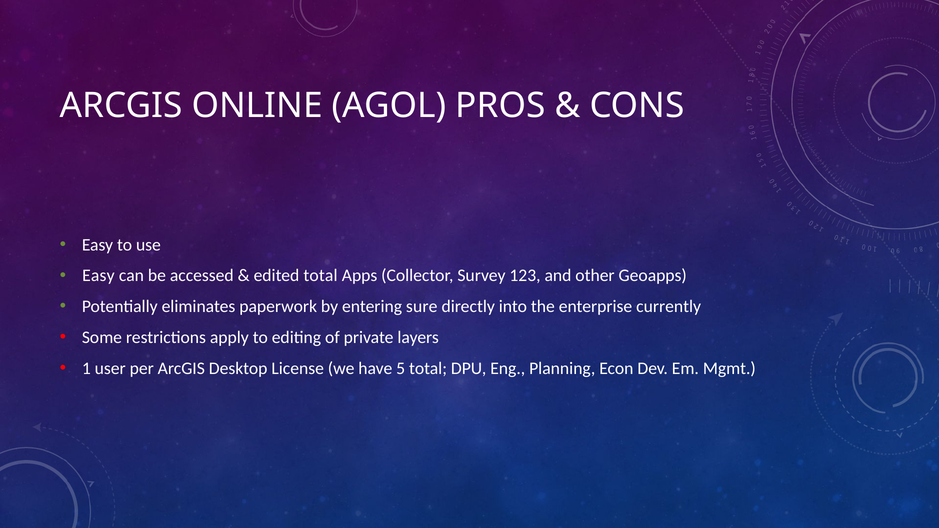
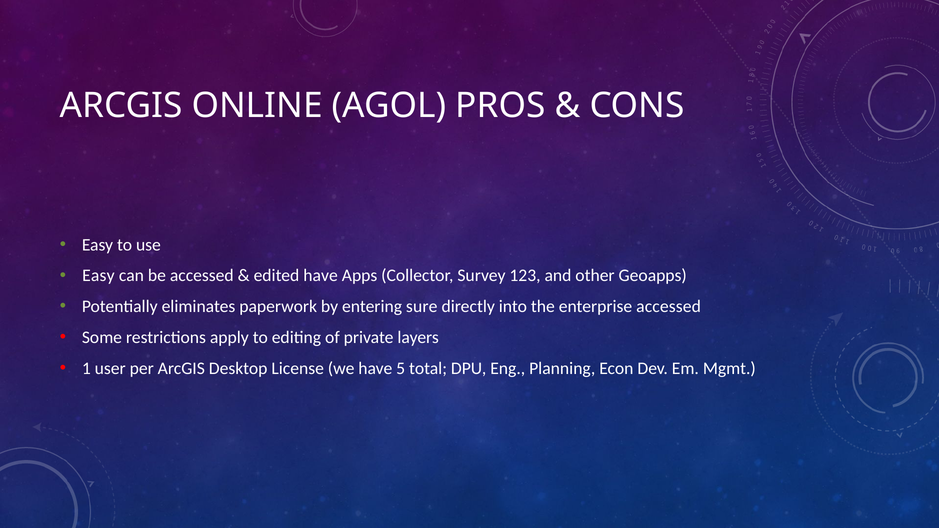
edited total: total -> have
enterprise currently: currently -> accessed
